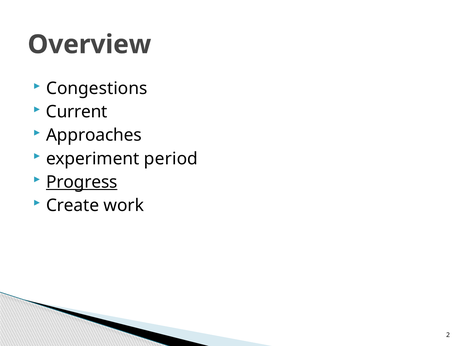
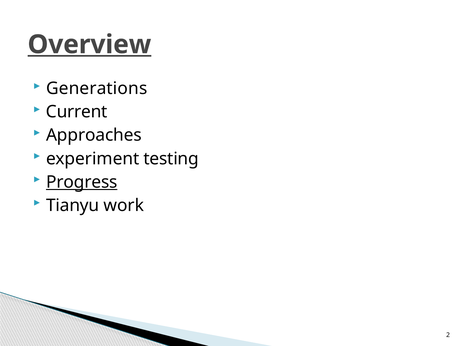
Overview underline: none -> present
Congestions: Congestions -> Generations
period: period -> testing
Create: Create -> Tianyu
